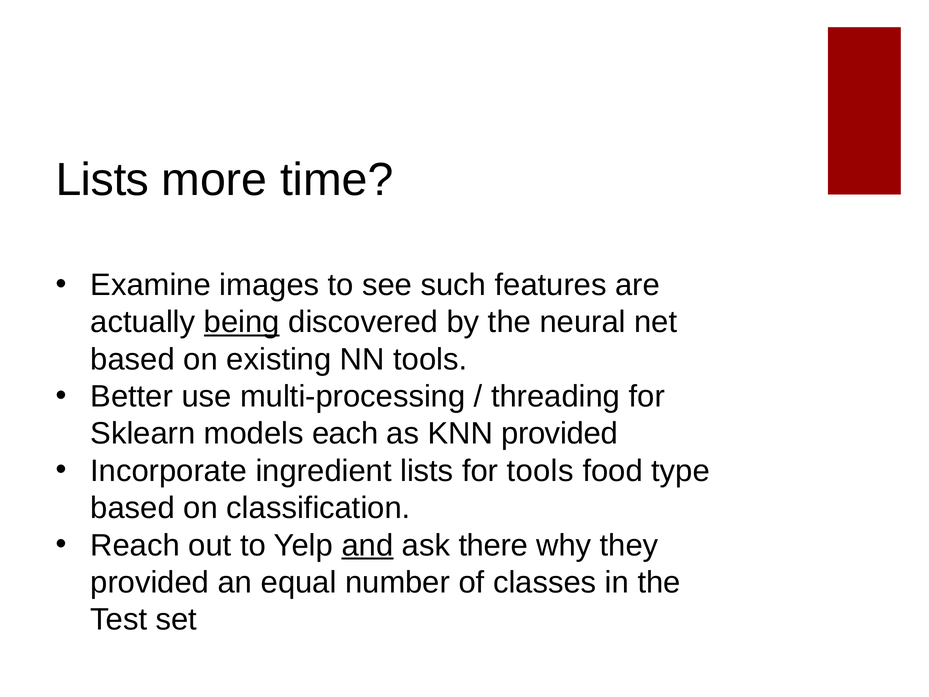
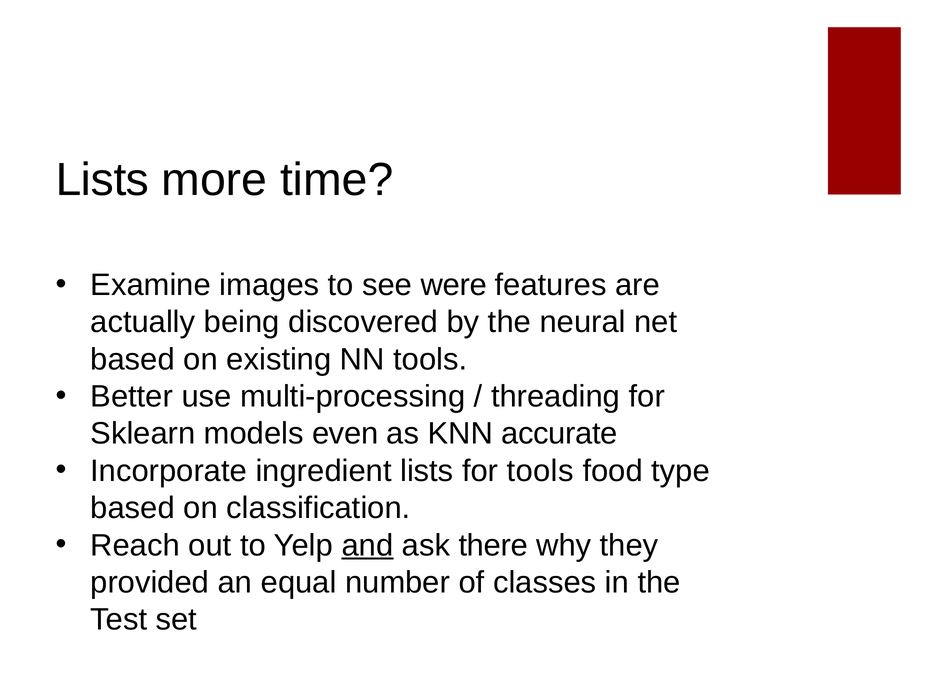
such: such -> were
being underline: present -> none
each: each -> even
KNN provided: provided -> accurate
